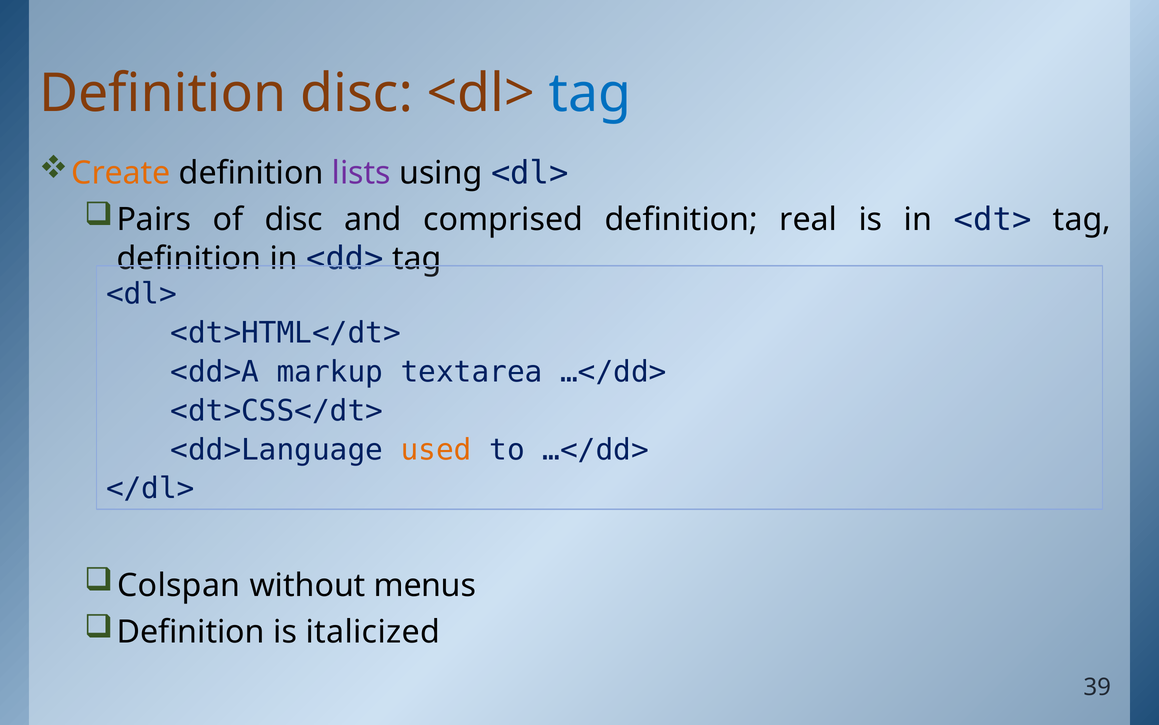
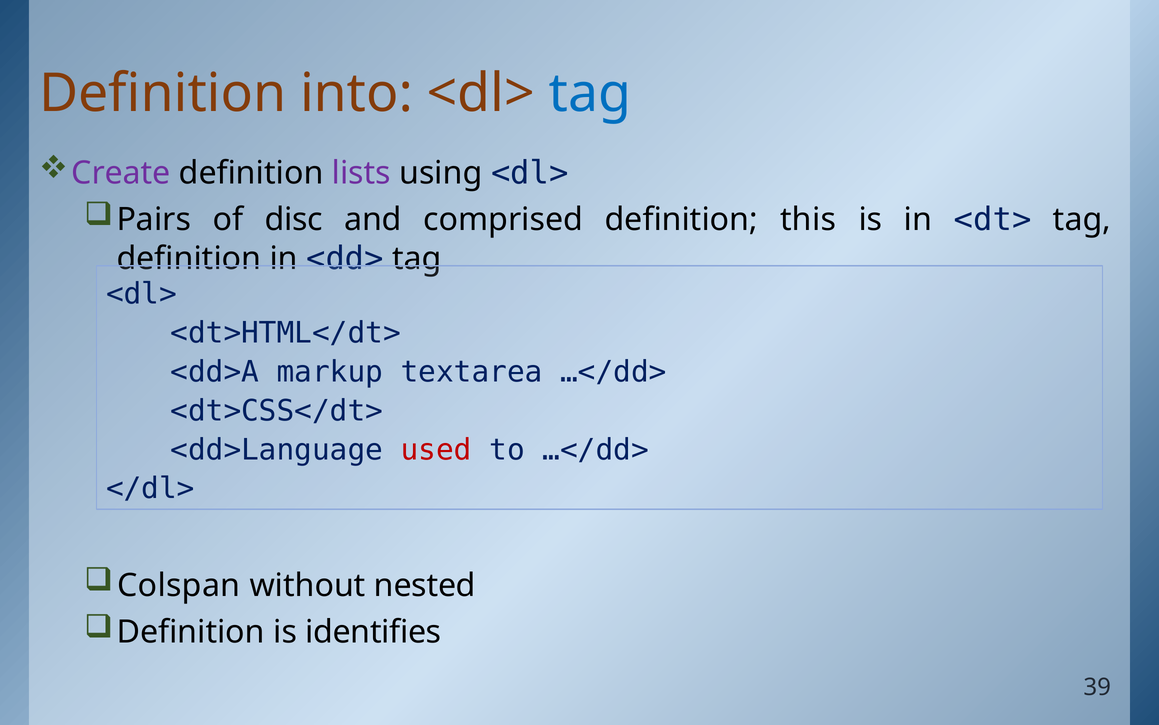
Definition disc: disc -> into
Create colour: orange -> purple
real: real -> this
used colour: orange -> red
menus: menus -> nested
italicized: italicized -> identifies
